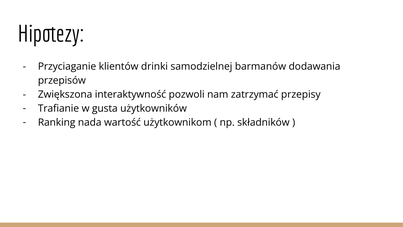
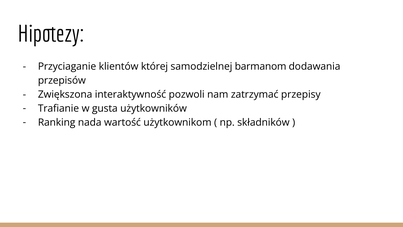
drinki: drinki -> której
barmanów: barmanów -> barmanom
